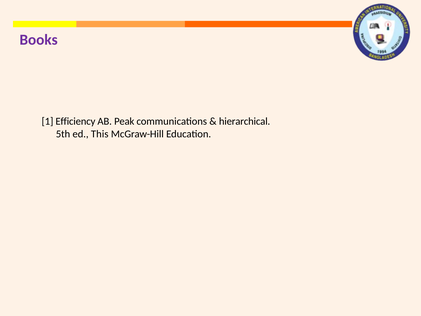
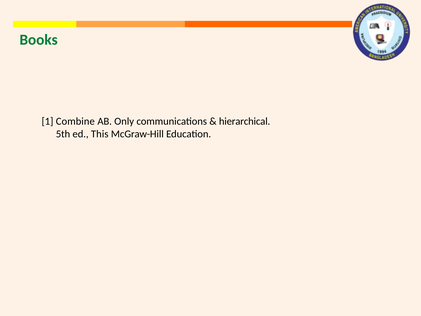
Books colour: purple -> green
Efficiency: Efficiency -> Combine
Peak: Peak -> Only
